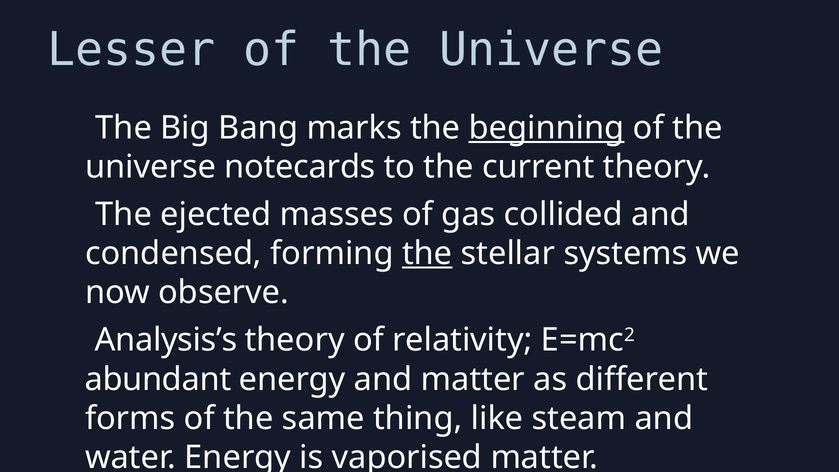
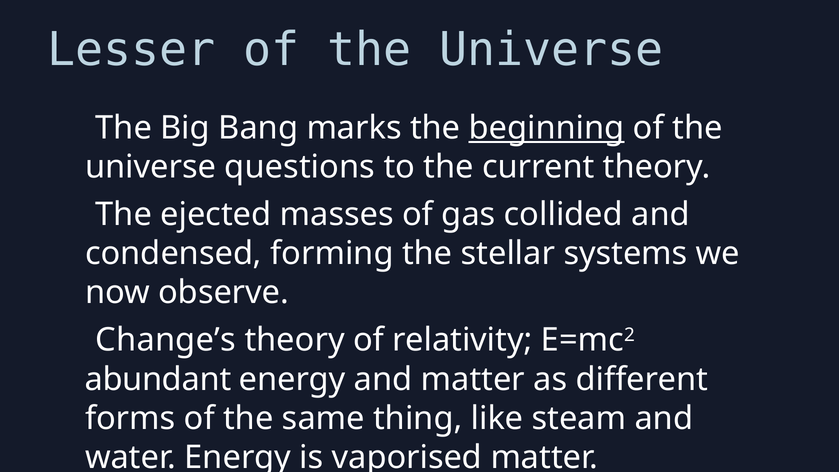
notecards: notecards -> questions
the at (427, 254) underline: present -> none
Analysis’s: Analysis’s -> Change’s
